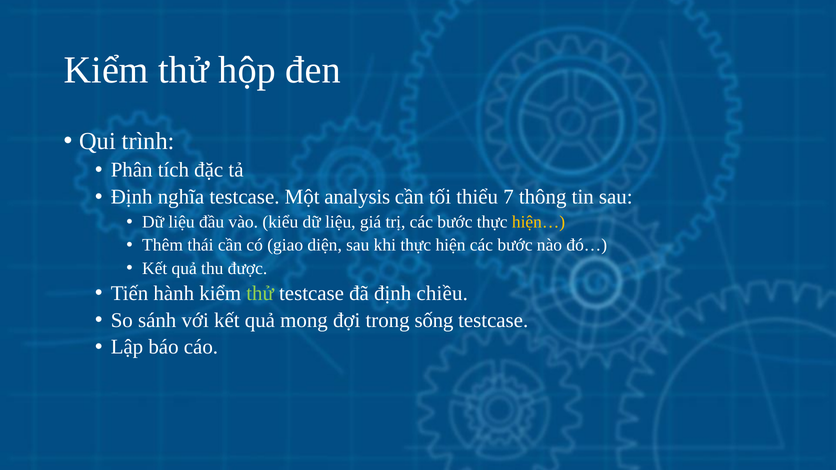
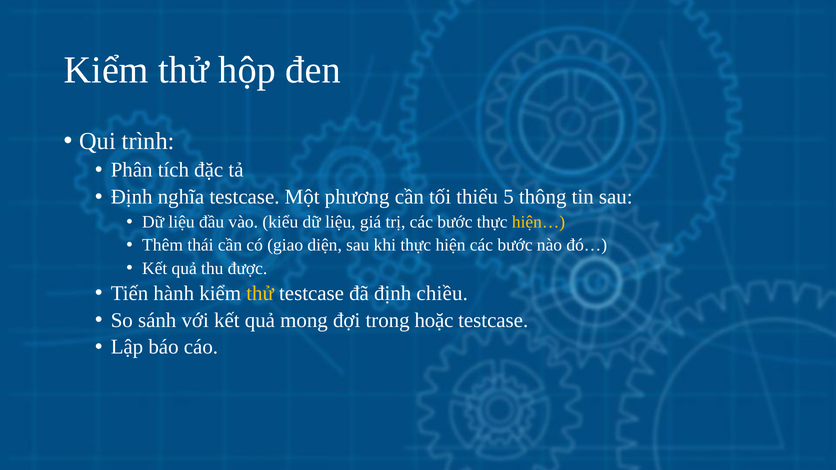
analysis: analysis -> phương
7: 7 -> 5
thử at (260, 293) colour: light green -> yellow
sống: sống -> hoặc
